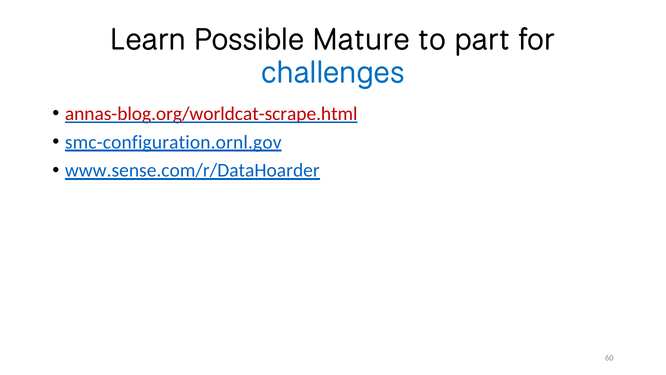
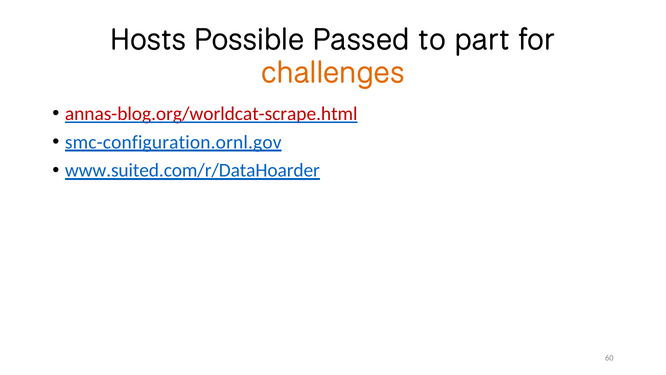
Learn: Learn -> Hosts
Mature: Mature -> Passed
challenges colour: blue -> orange
www.sense.com/r/DataHoarder: www.sense.com/r/DataHoarder -> www.suited.com/r/DataHoarder
